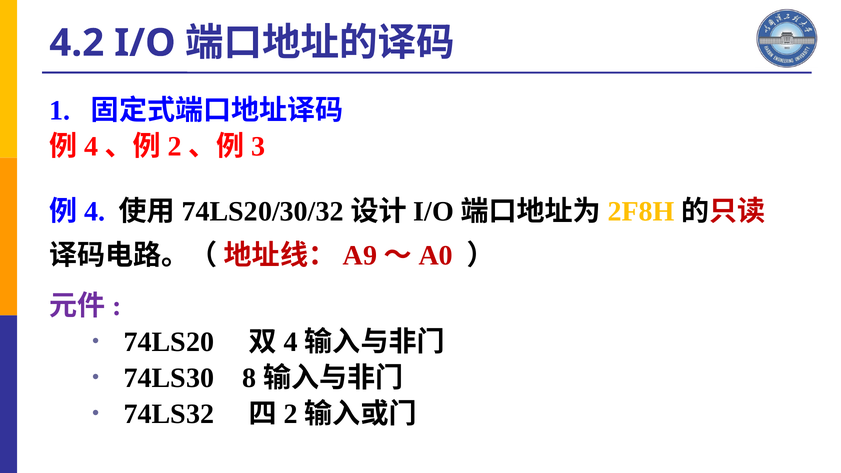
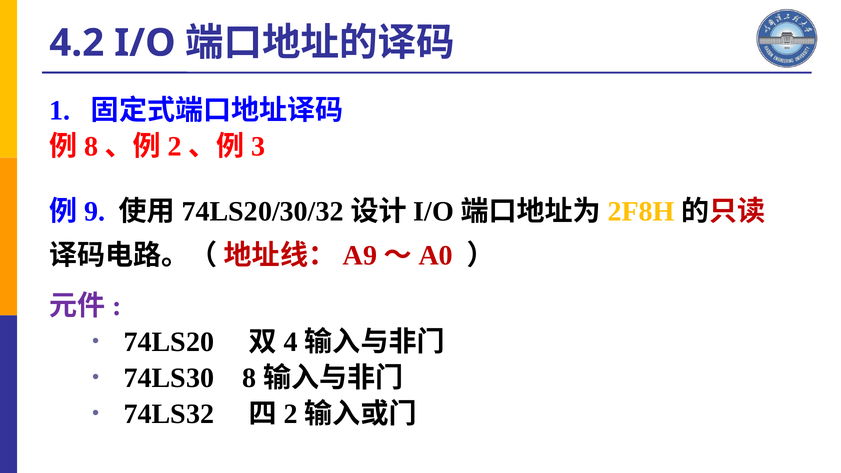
4 at (91, 146): 4 -> 8
4 at (95, 212): 4 -> 9
